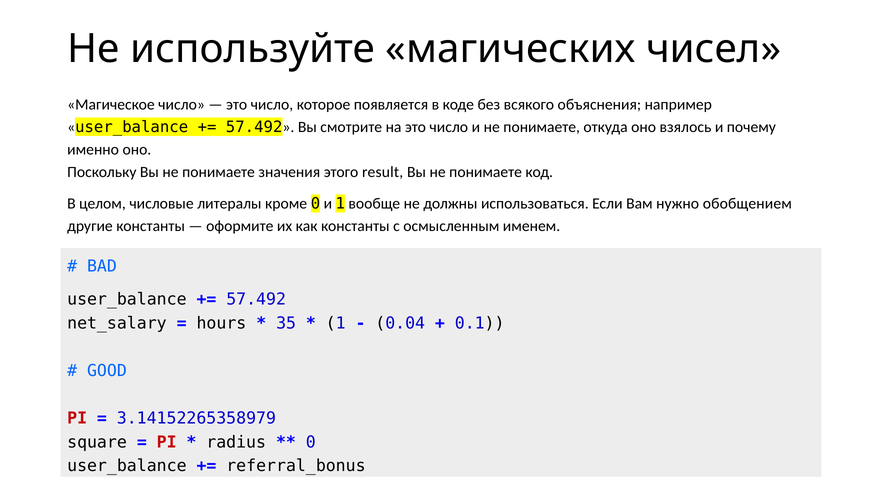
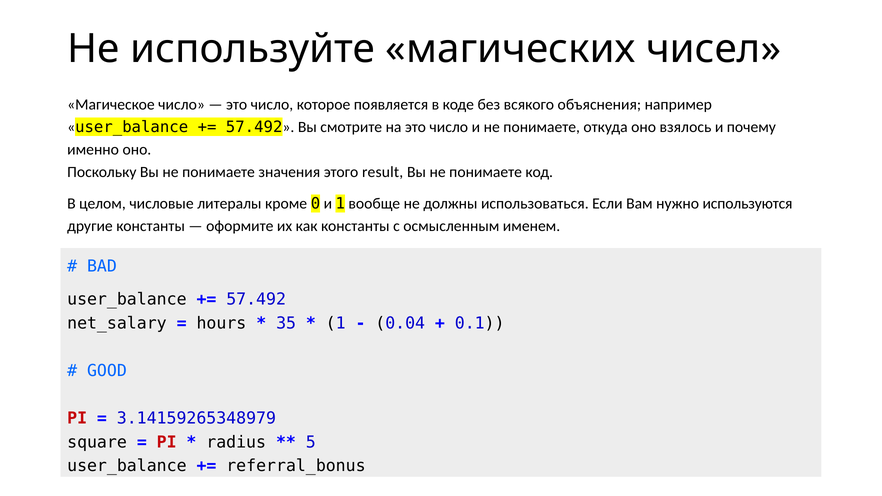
обобщением: обобщением -> используются
3.14152265358979: 3.14152265358979 -> 3.14159265348979
0 at (311, 442): 0 -> 5
